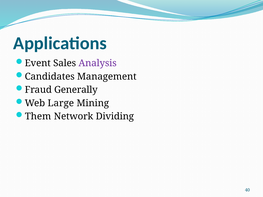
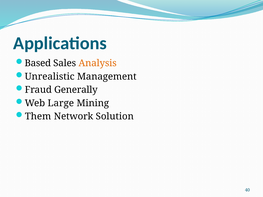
Event: Event -> Based
Analysis colour: purple -> orange
Candidates: Candidates -> Unrealistic
Dividing: Dividing -> Solution
